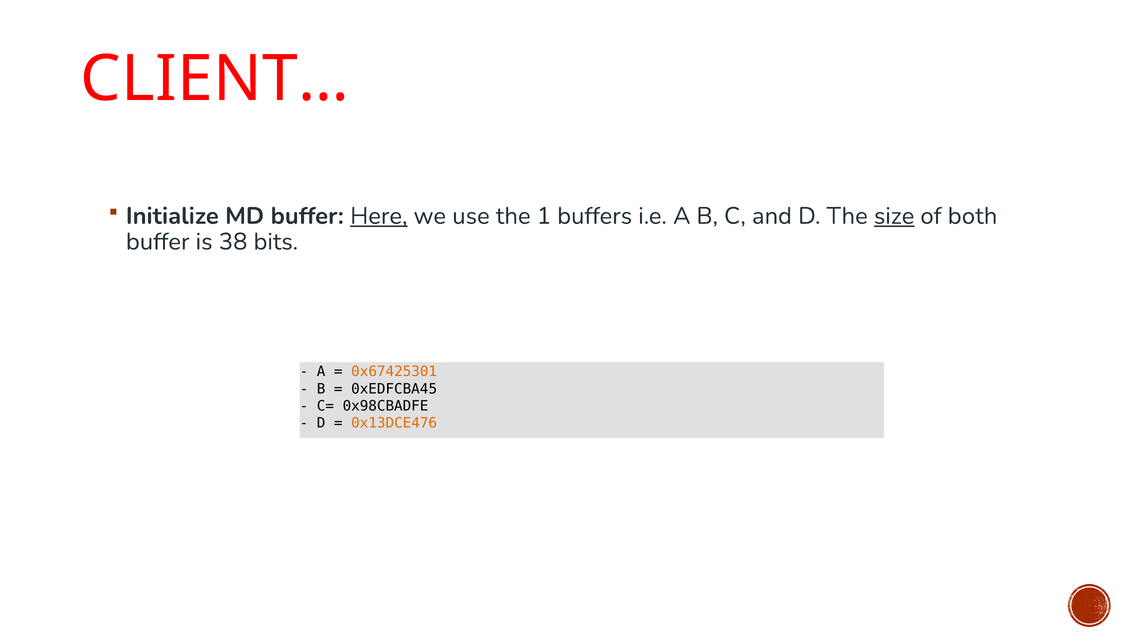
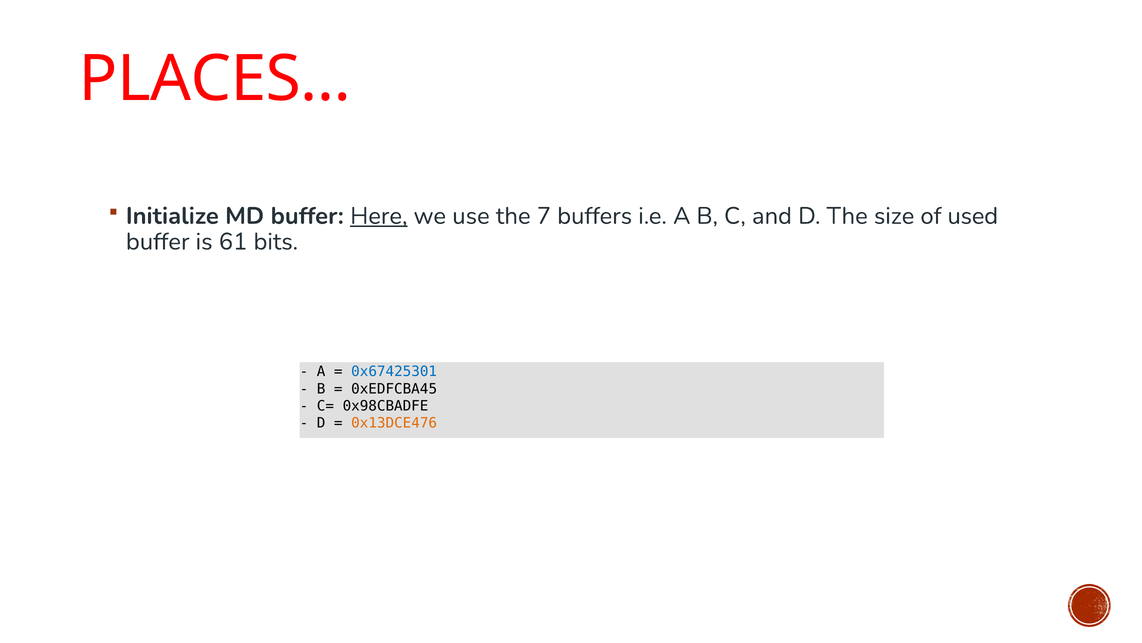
CLIENT…: CLIENT… -> PLACES…
1: 1 -> 7
size underline: present -> none
both: both -> used
38: 38 -> 61
0x67425301 colour: orange -> blue
